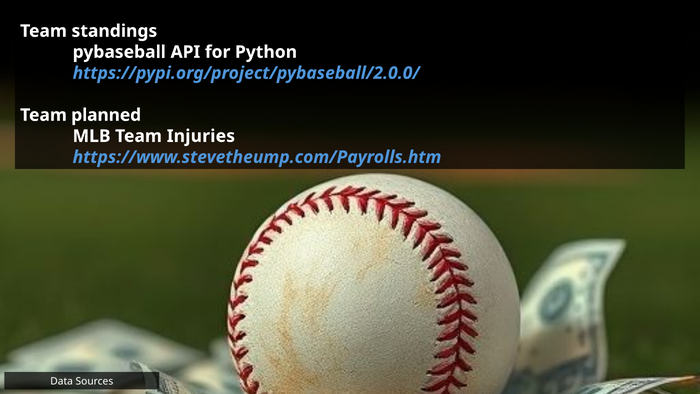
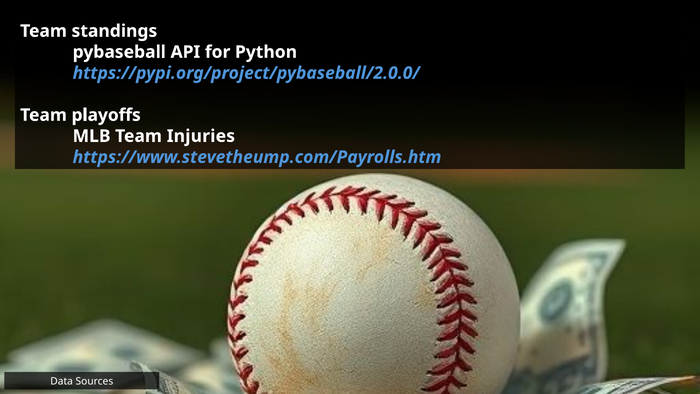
planned: planned -> playoffs
